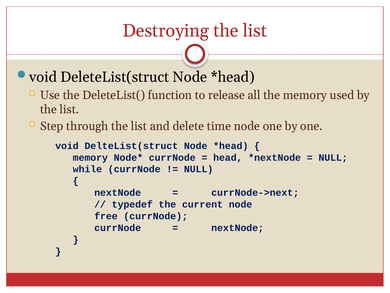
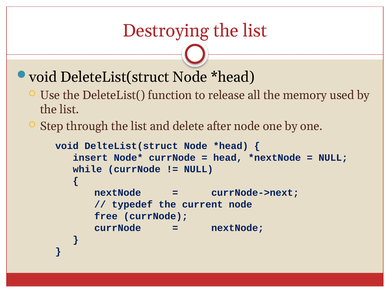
time: time -> after
memory at (90, 157): memory -> insert
